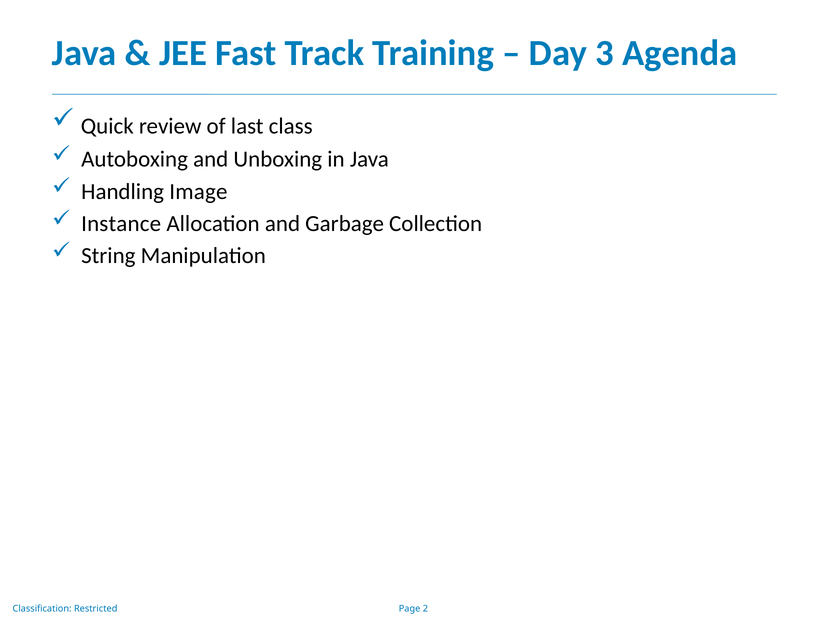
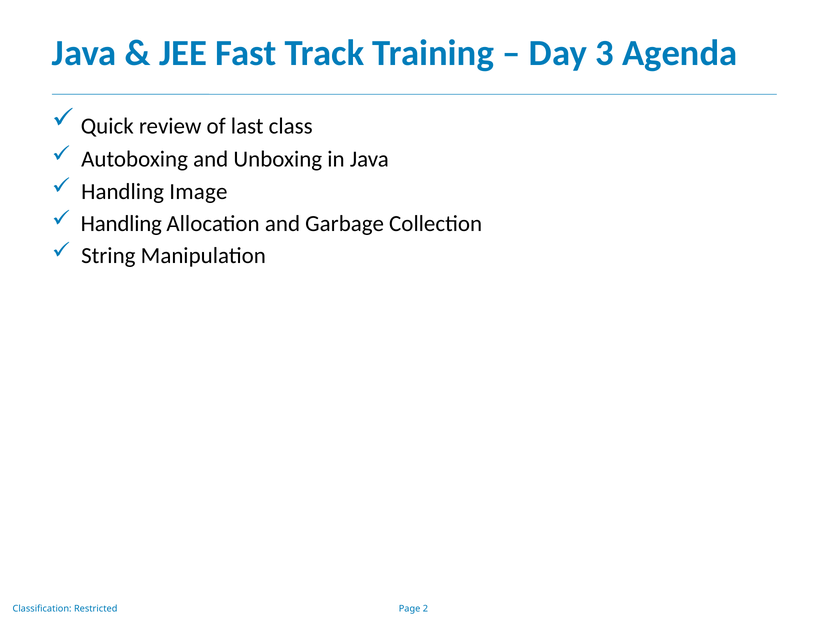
Instance at (121, 224): Instance -> Handling
